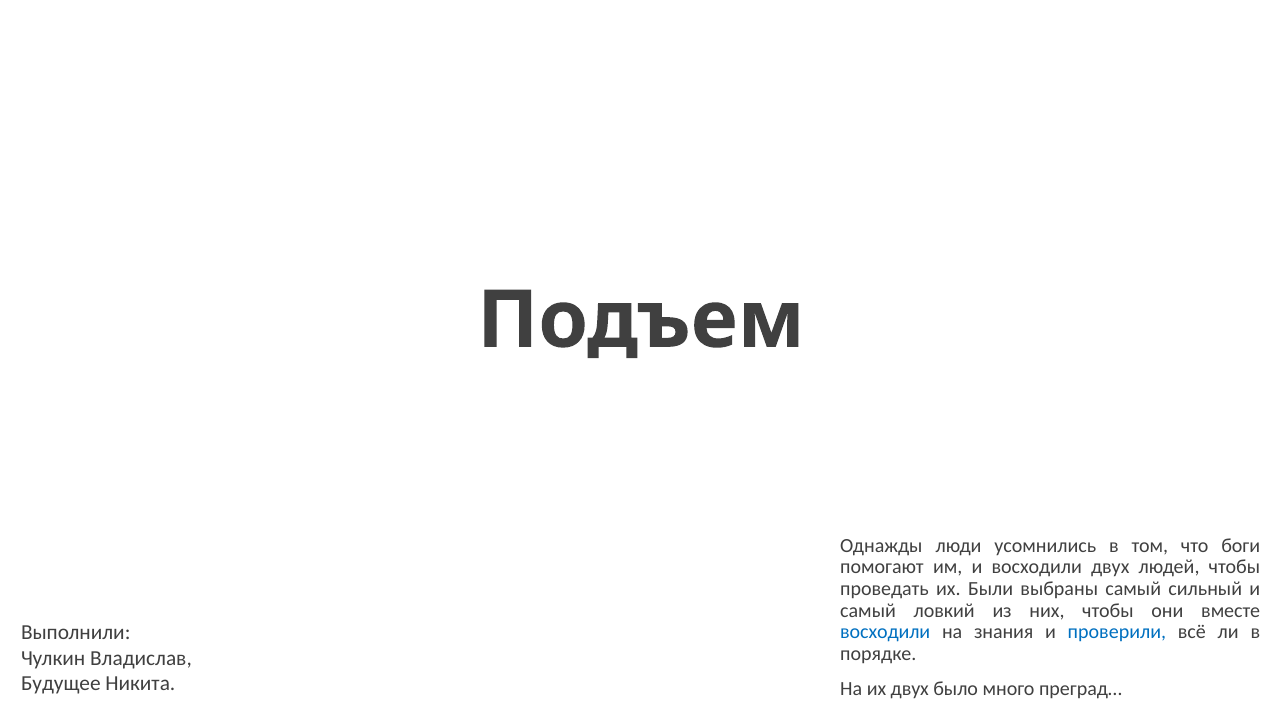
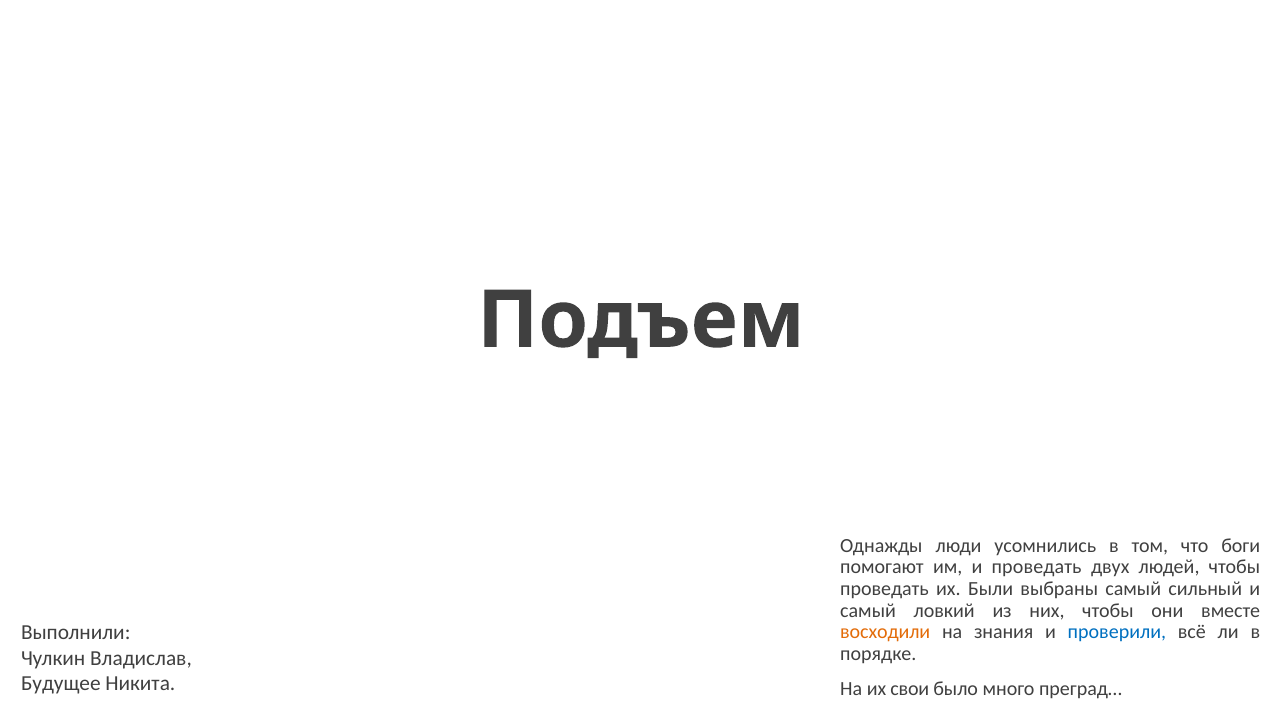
и восходили: восходили -> проведать
восходили at (885, 632) colour: blue -> orange
их двух: двух -> свои
